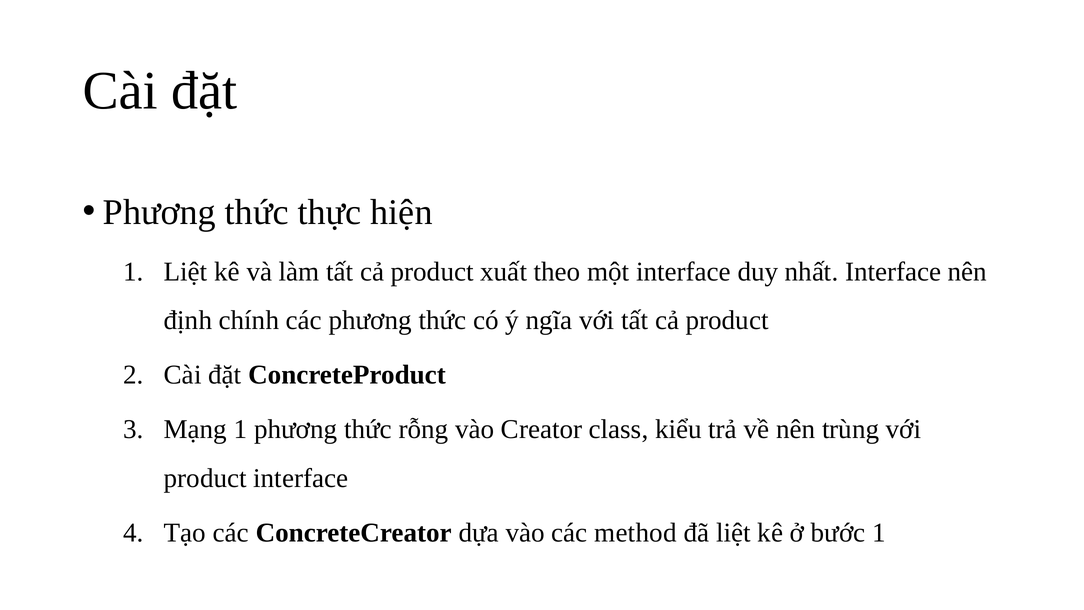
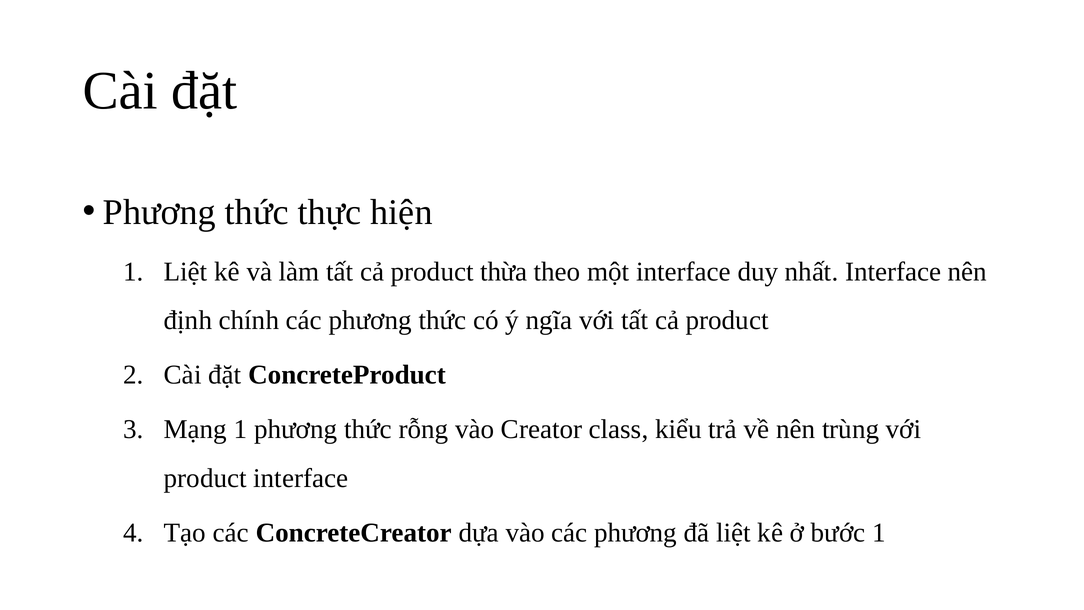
xuất: xuất -> thừa
vào các method: method -> phương
